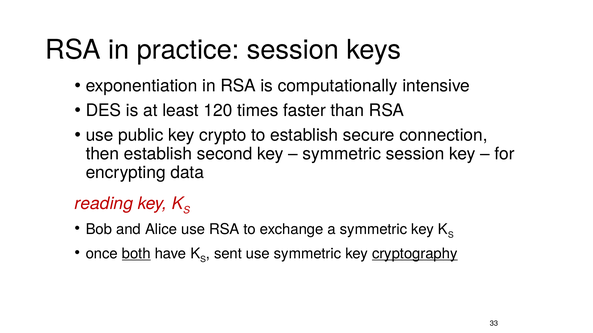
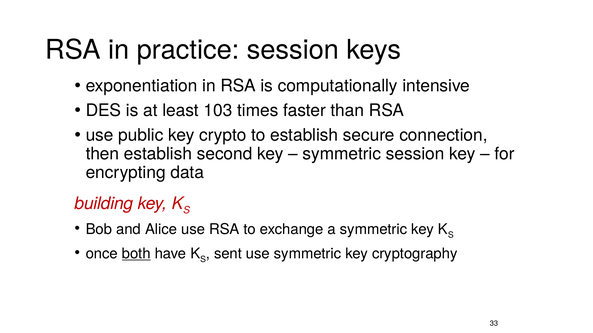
120: 120 -> 103
reading: reading -> building
cryptography underline: present -> none
